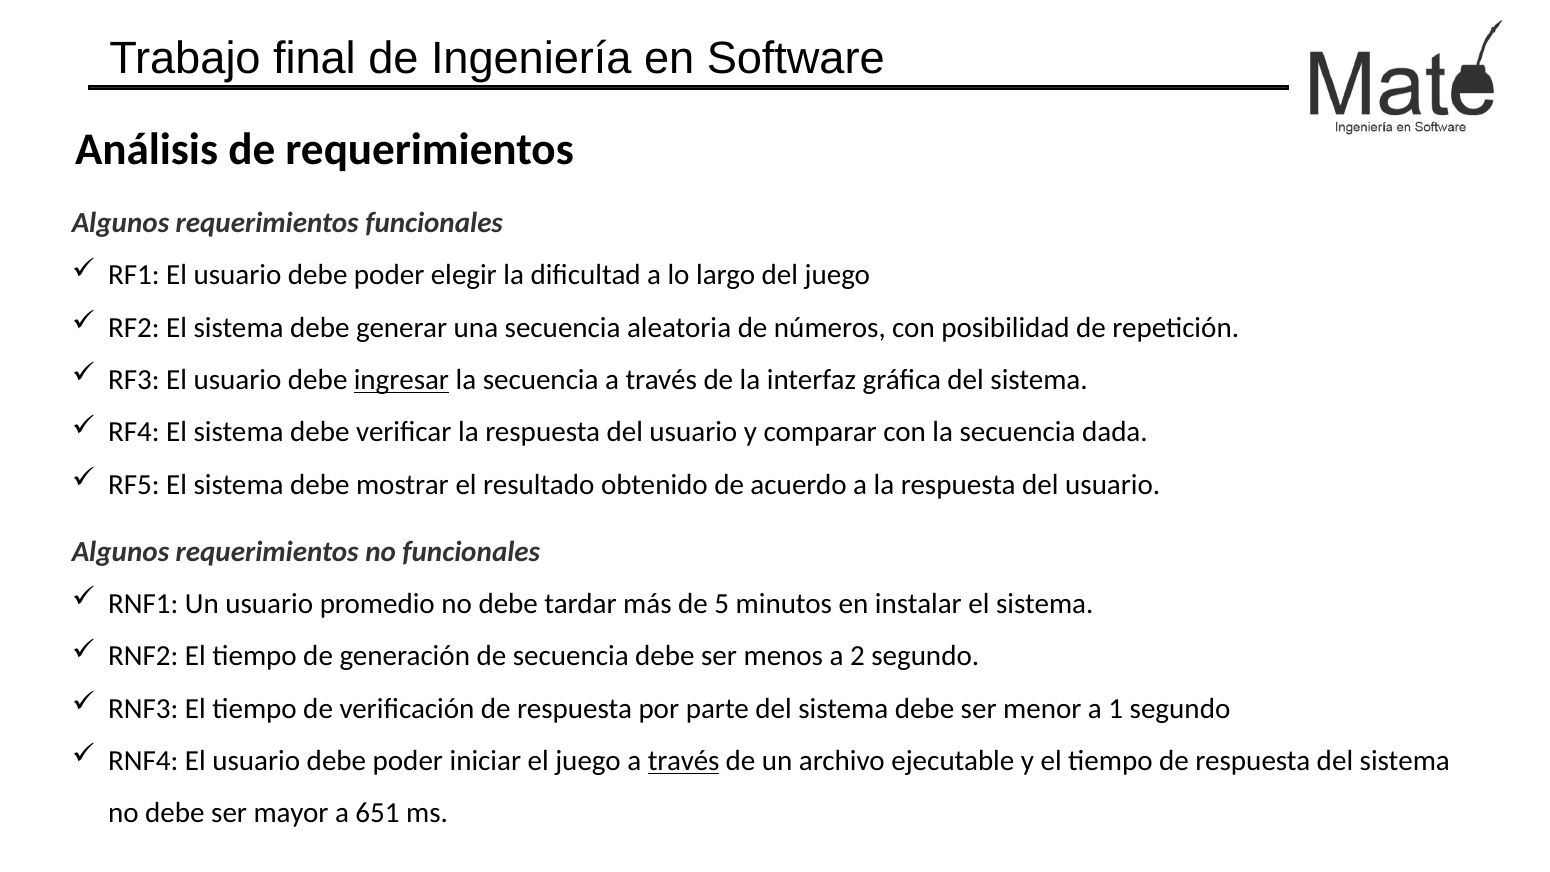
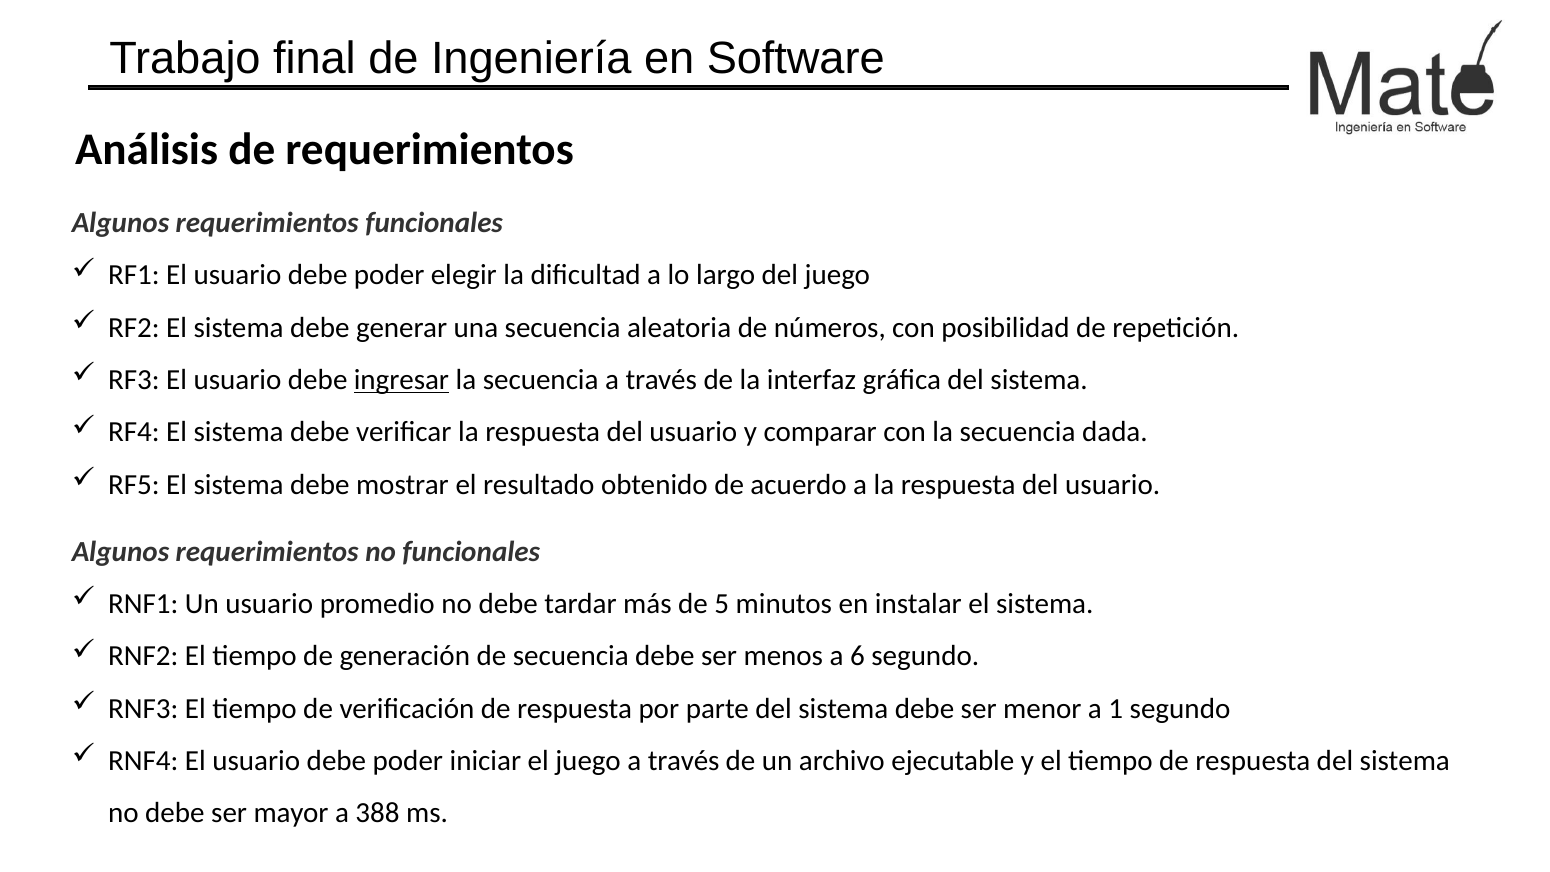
2: 2 -> 6
través at (684, 761) underline: present -> none
651: 651 -> 388
